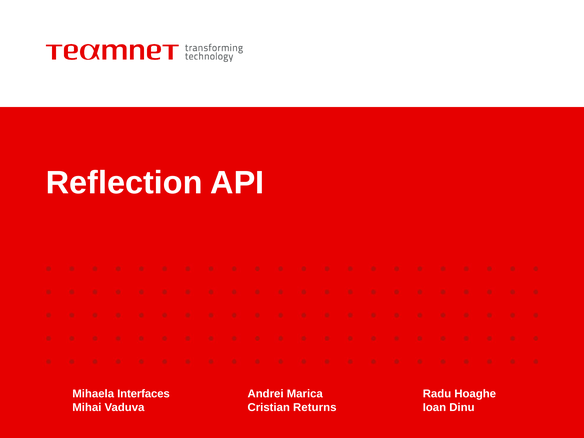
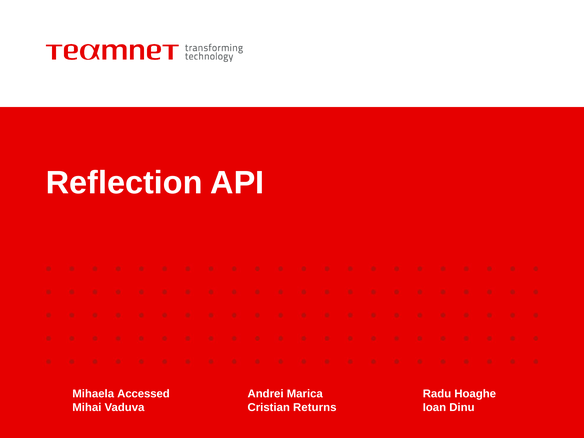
Interfaces: Interfaces -> Accessed
